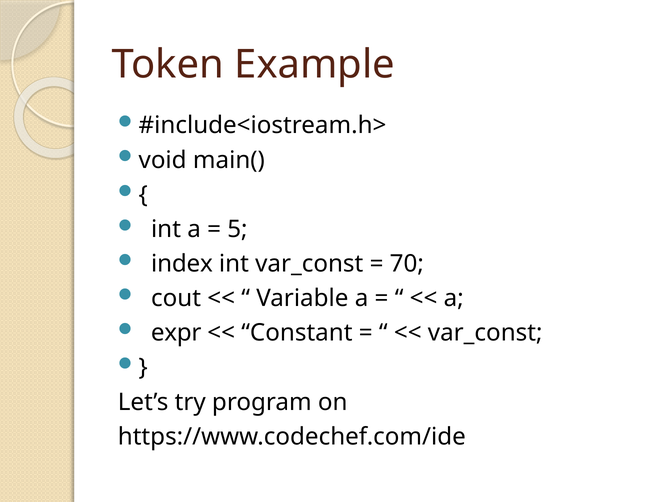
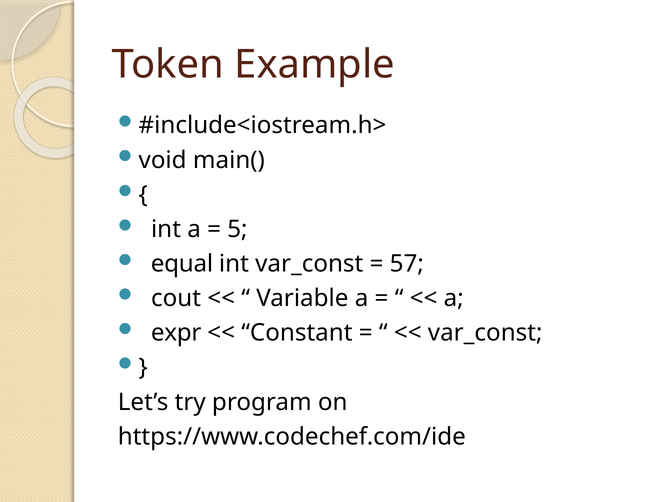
index: index -> equal
70: 70 -> 57
